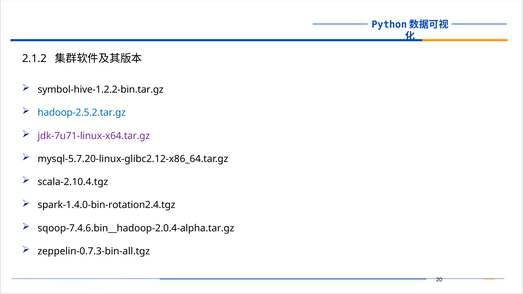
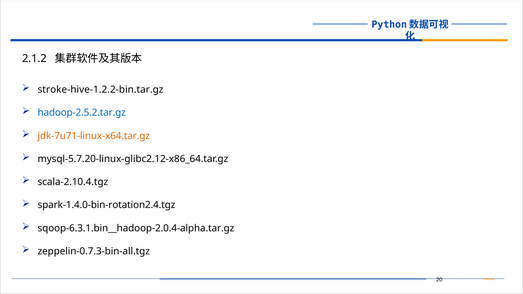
symbol-hive-1.2.2-bin.tar.gz: symbol-hive-1.2.2-bin.tar.gz -> stroke-hive-1.2.2-bin.tar.gz
jdk-7u71-linux-x64.tar.gz colour: purple -> orange
sqoop-7.4.6.bin__hadoop-2.0.4-alpha.tar.gz: sqoop-7.4.6.bin__hadoop-2.0.4-alpha.tar.gz -> sqoop-6.3.1.bin__hadoop-2.0.4-alpha.tar.gz
